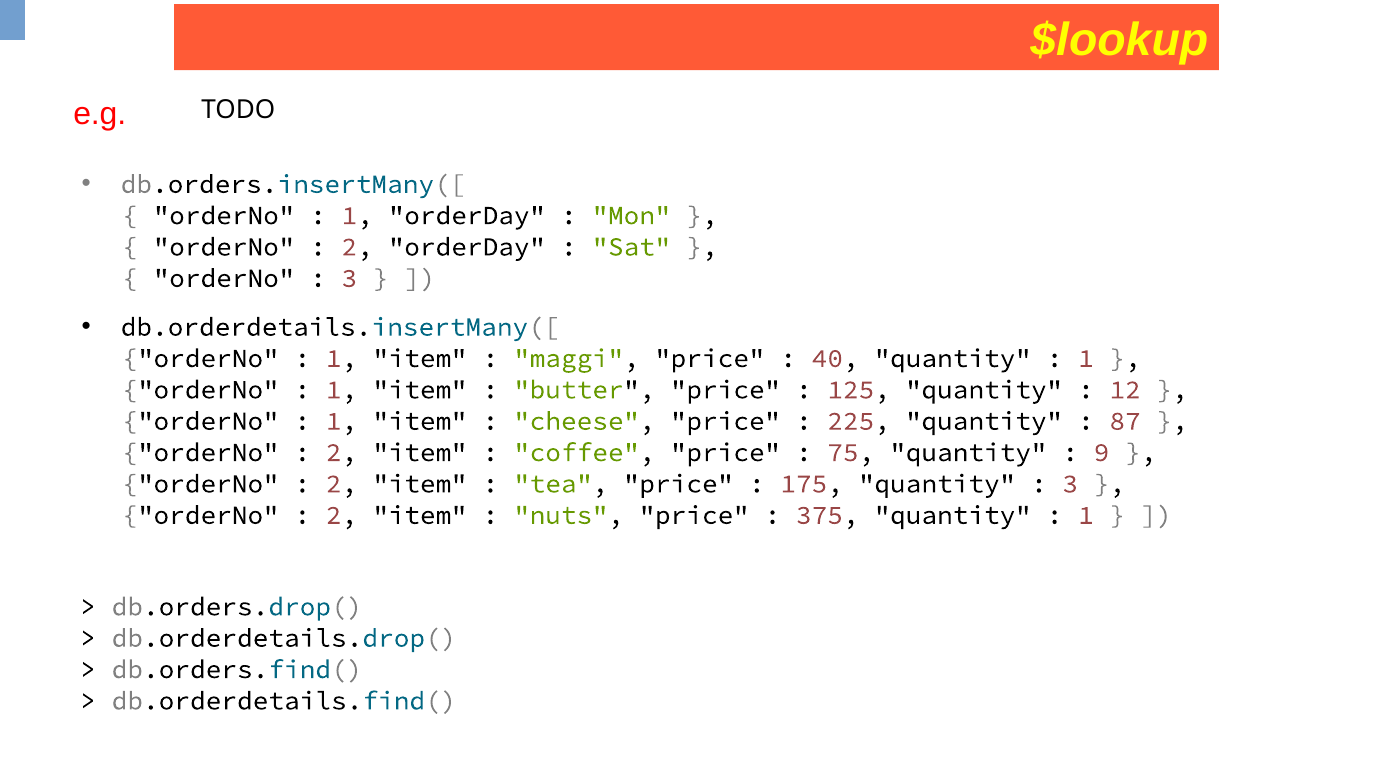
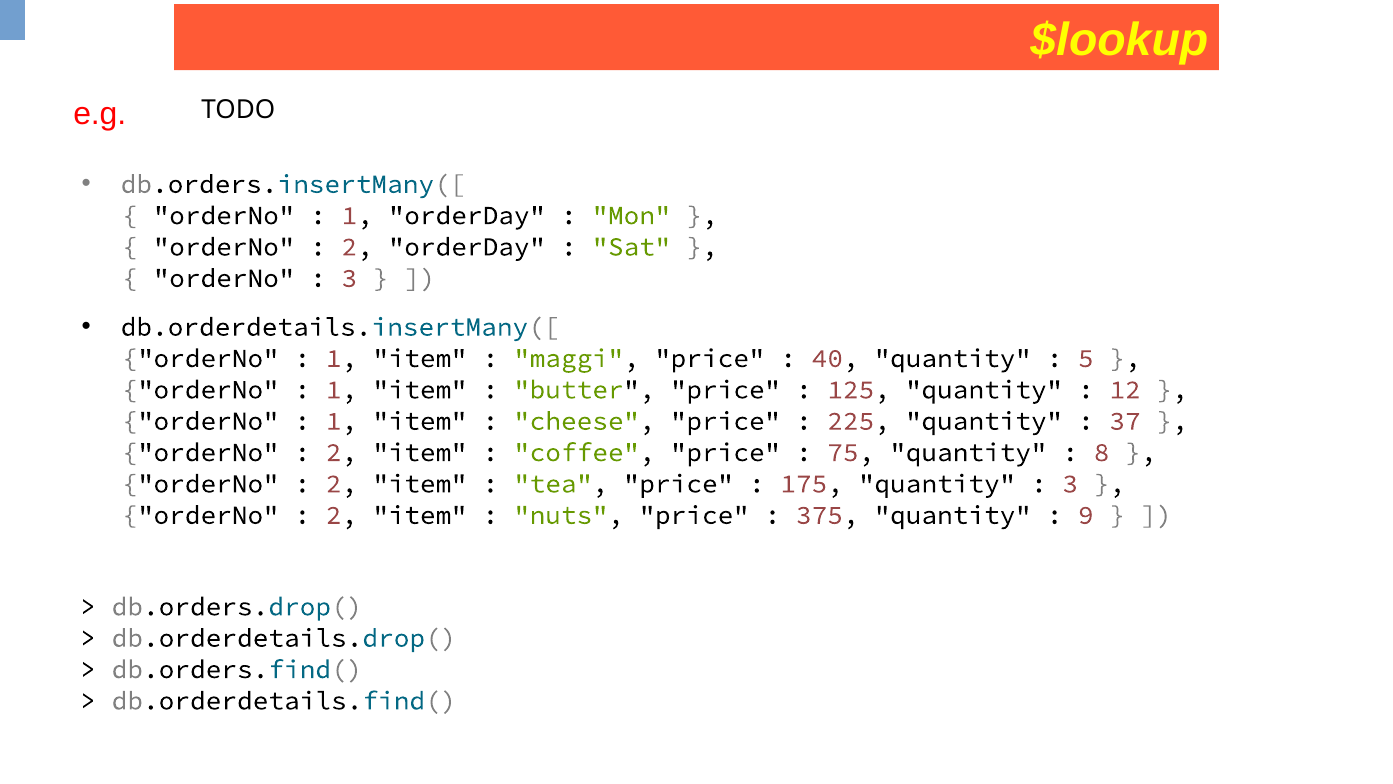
1 at (1086, 358): 1 -> 5
87: 87 -> 37
9: 9 -> 8
1 at (1086, 515): 1 -> 9
